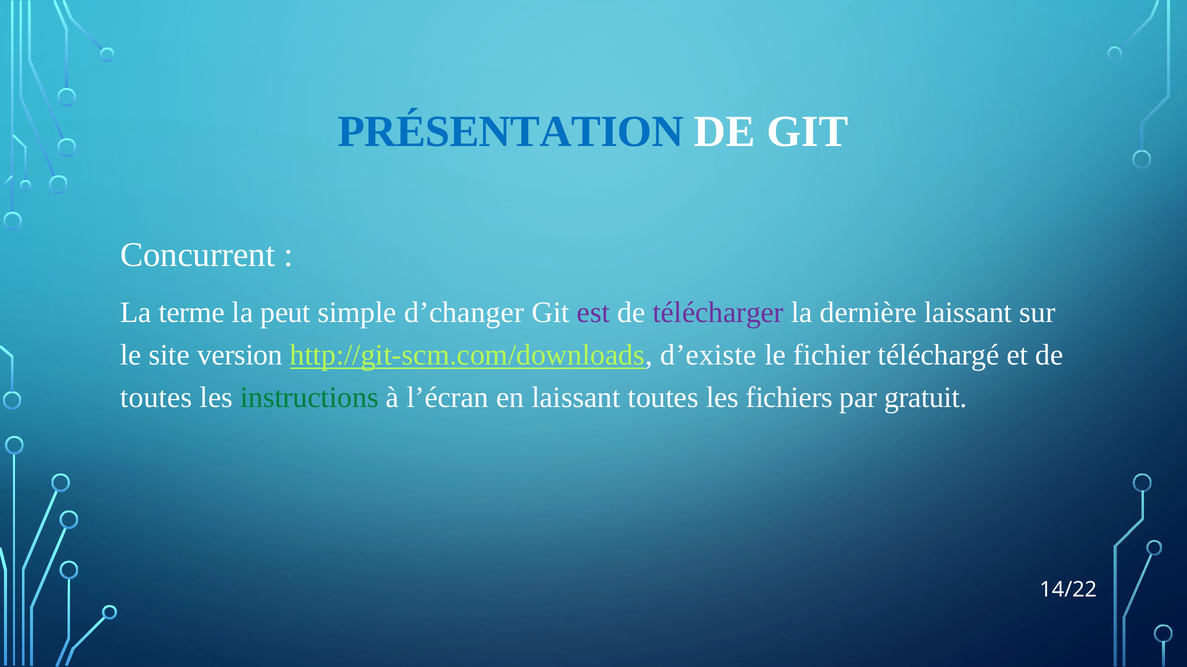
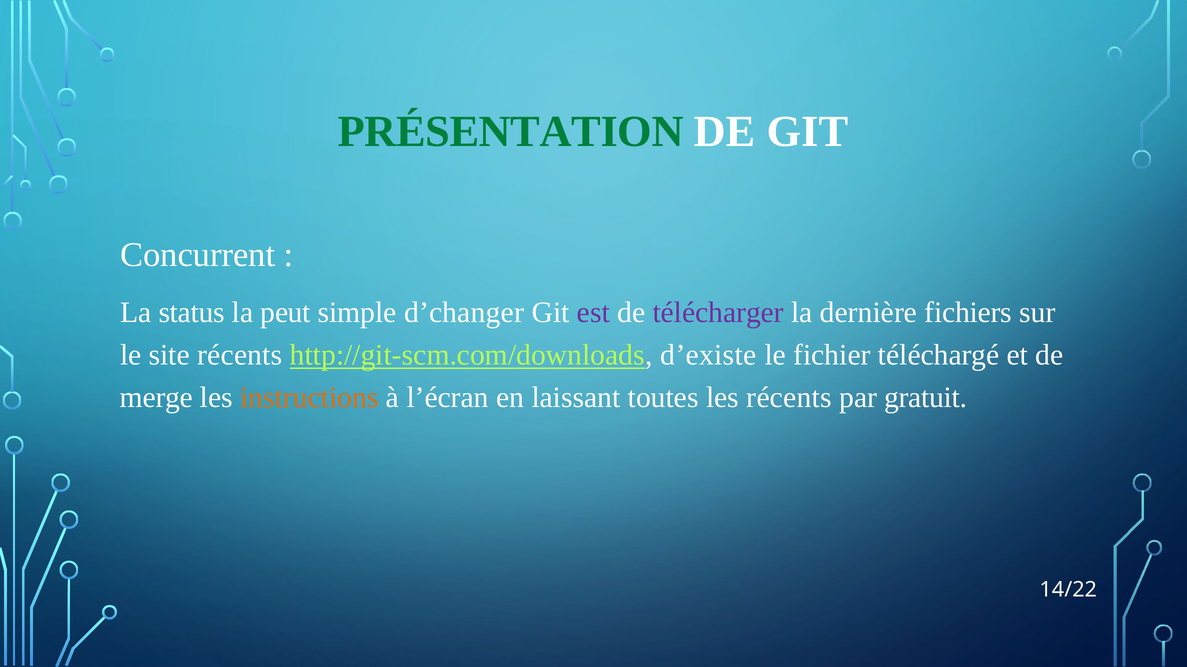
PRÉSENTATION colour: blue -> green
terme: terme -> status
dernière laissant: laissant -> fichiers
site version: version -> récents
toutes at (156, 398): toutes -> merge
instructions colour: green -> orange
les fichiers: fichiers -> récents
